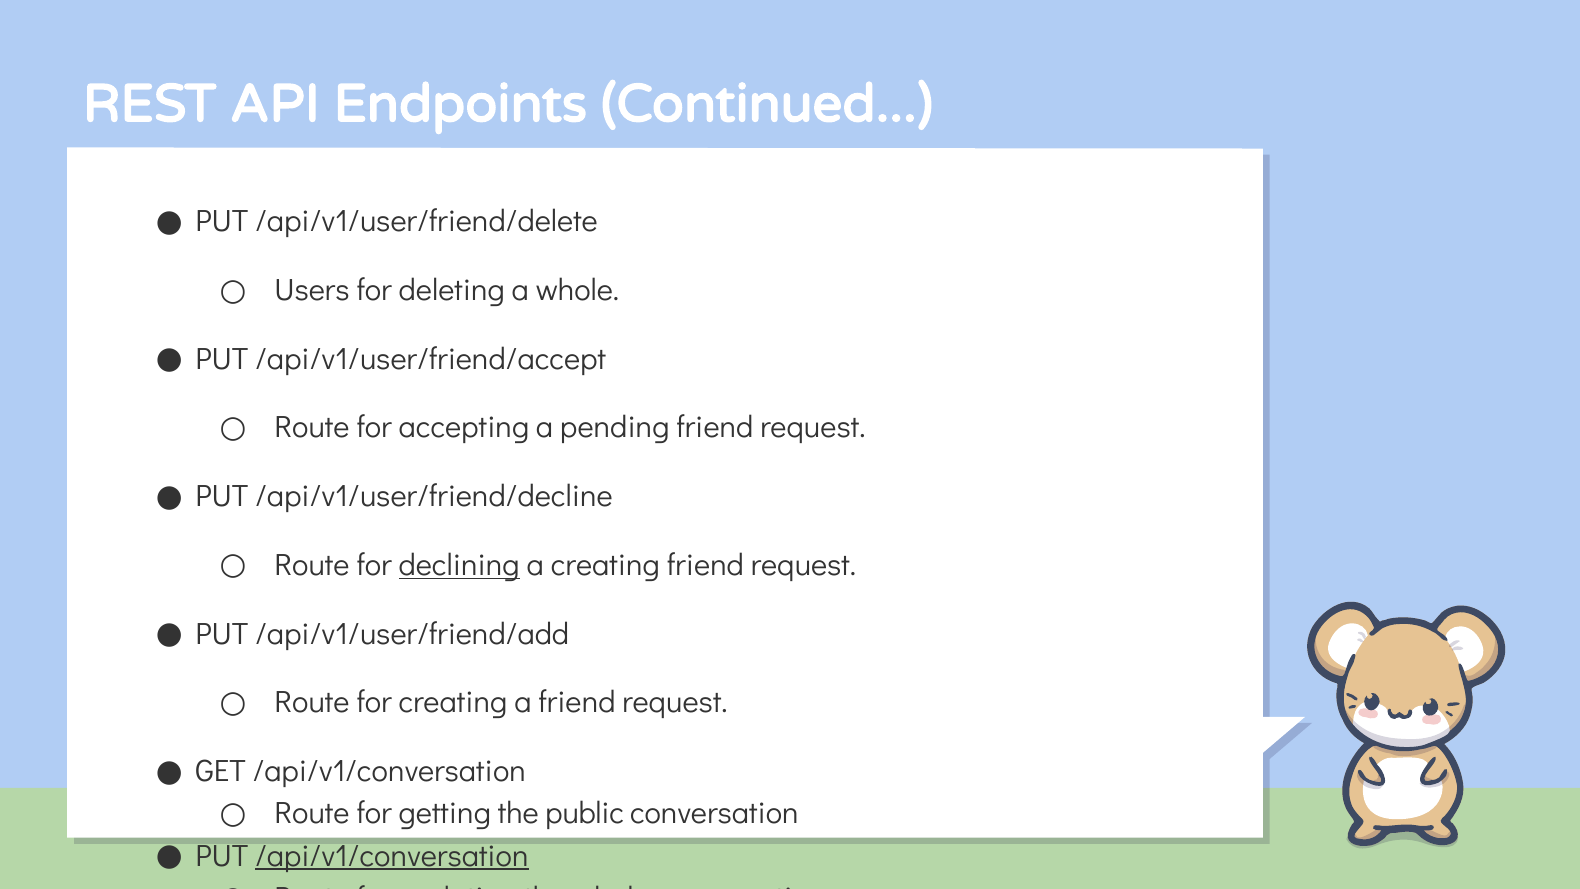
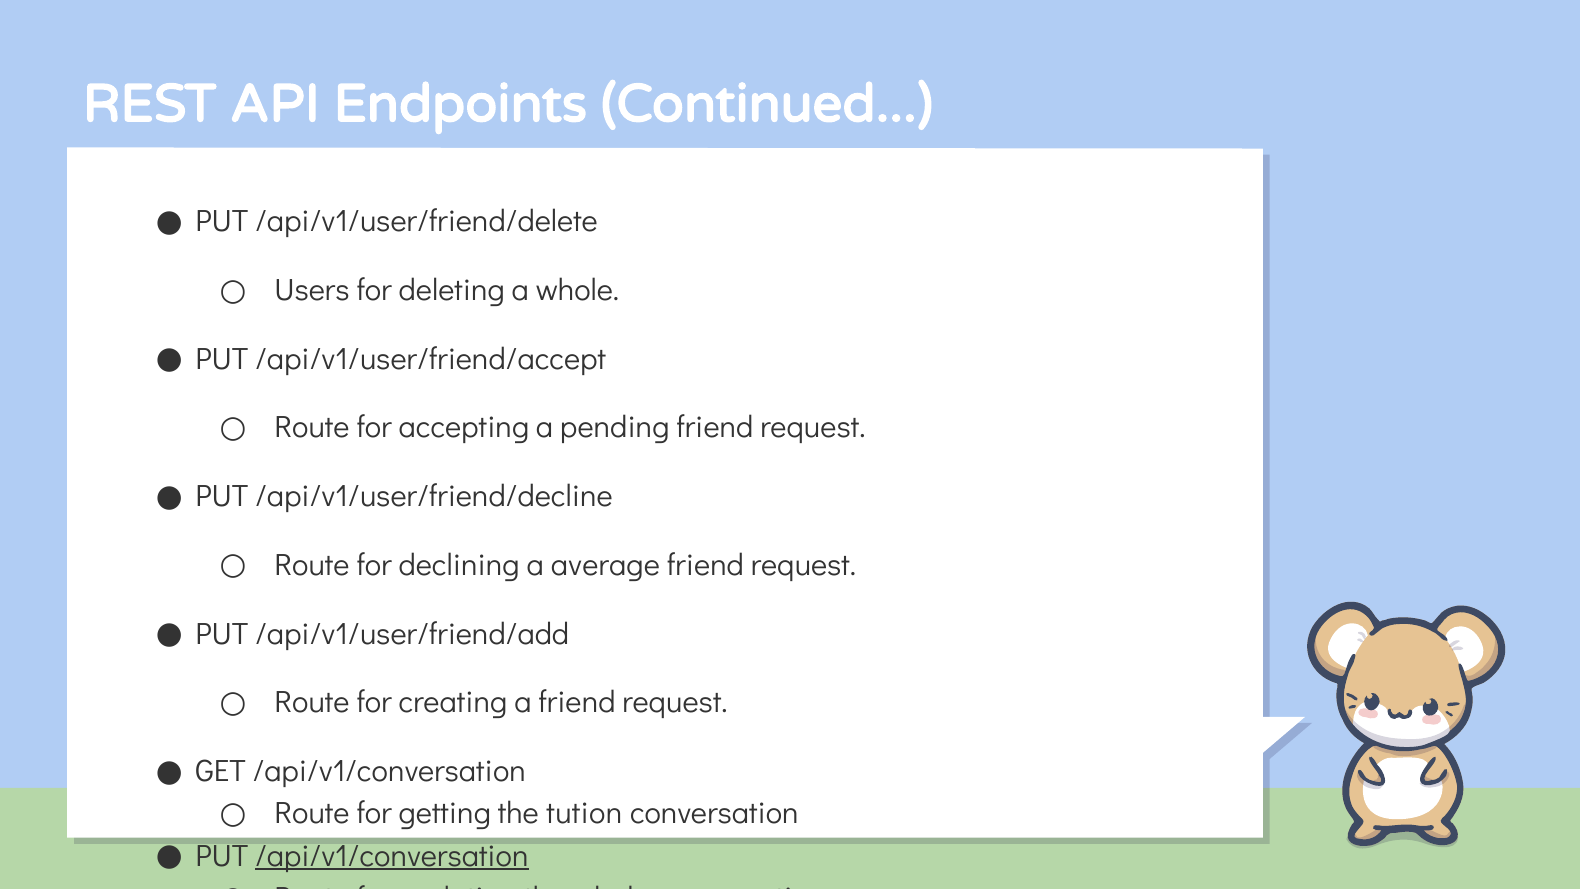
declining underline: present -> none
a creating: creating -> average
public: public -> tution
